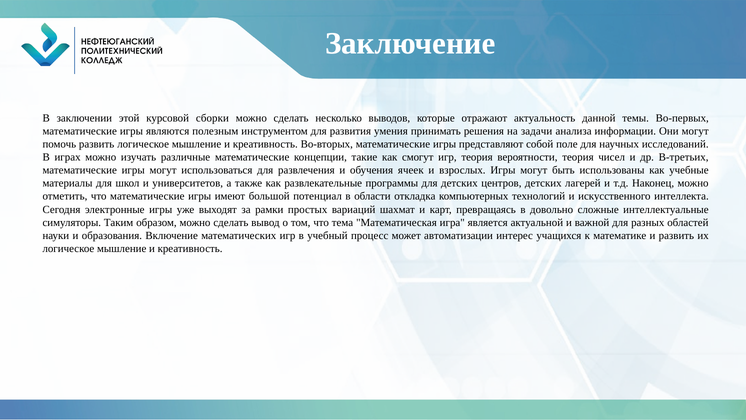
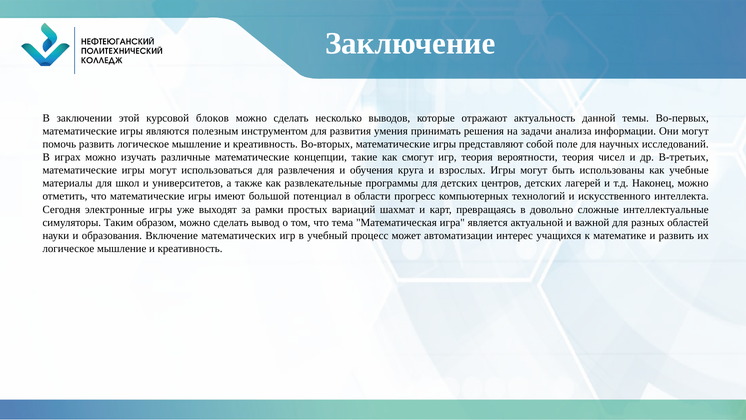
сборки: сборки -> блоков
ячеек: ячеек -> круга
откладка: откладка -> прогресс
